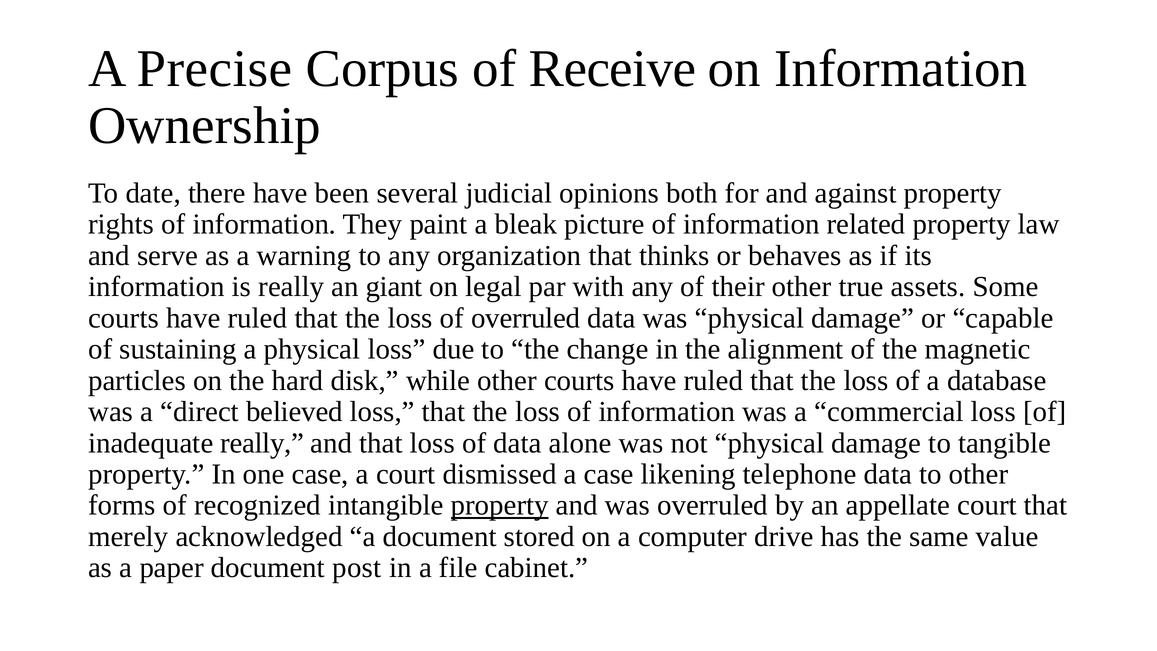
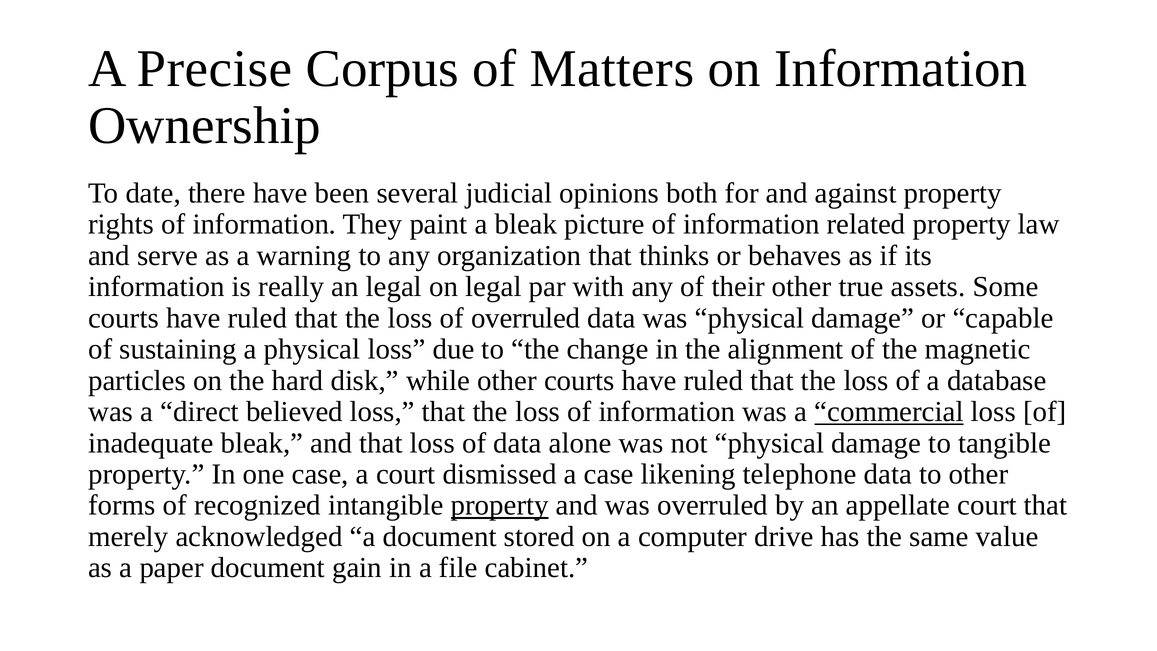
Receive: Receive -> Matters
an giant: giant -> legal
commercial underline: none -> present
inadequate really: really -> bleak
post: post -> gain
